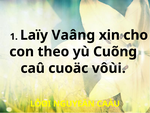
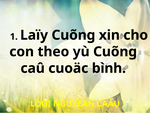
Laïy Vaâng: Vaâng -> Cuõng
vôùi: vôùi -> bình
